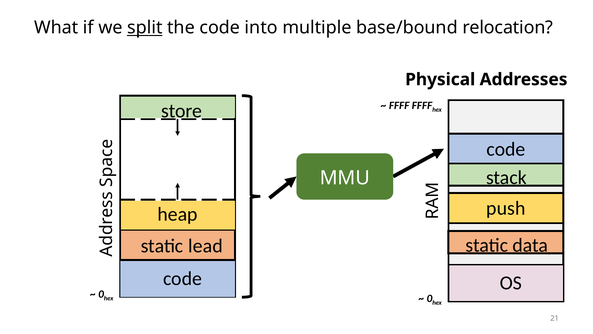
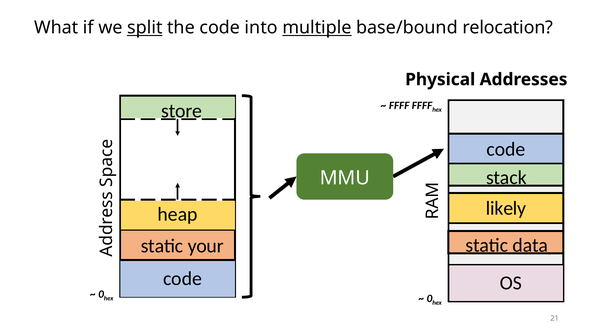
multiple underline: none -> present
push: push -> likely
lead: lead -> your
